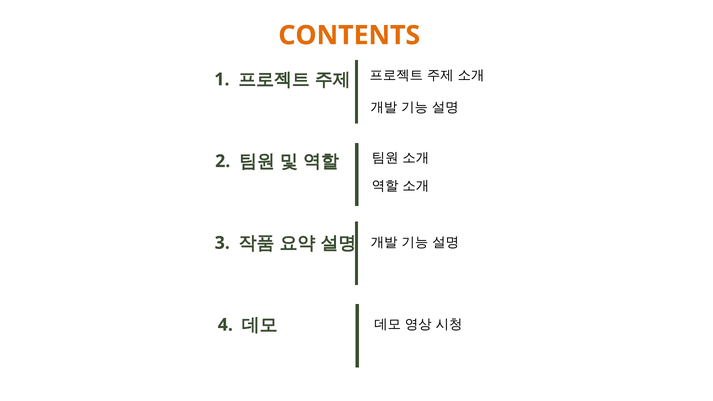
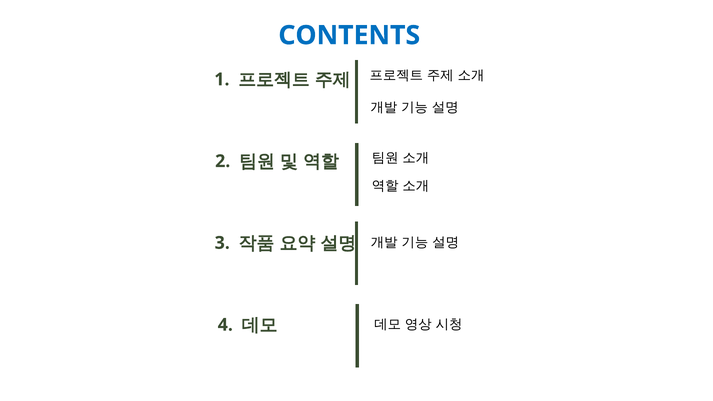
CONTENTS colour: orange -> blue
